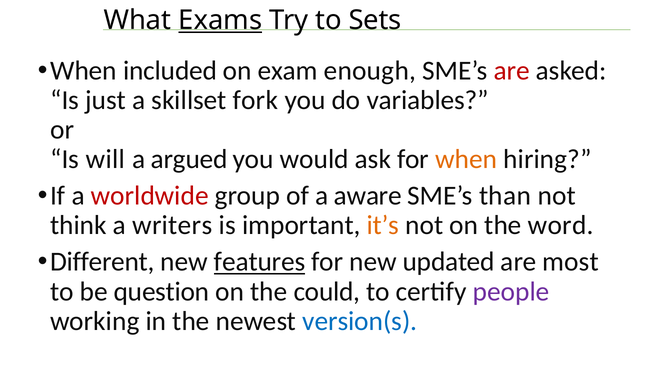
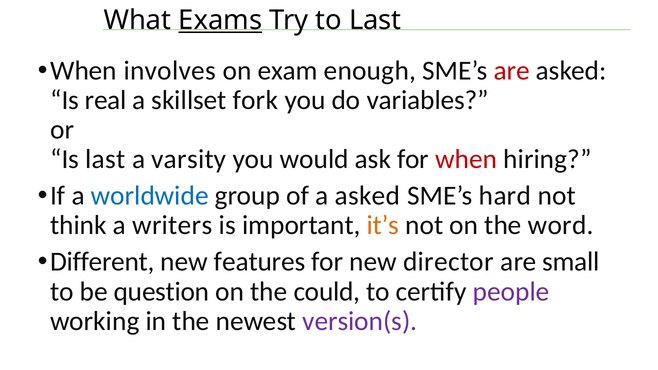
to Sets: Sets -> Last
included: included -> involves
just: just -> real
Is will: will -> last
argued: argued -> varsity
when at (466, 159) colour: orange -> red
worldwide colour: red -> blue
a aware: aware -> asked
than: than -> hard
features underline: present -> none
updated: updated -> director
most: most -> small
version(s colour: blue -> purple
